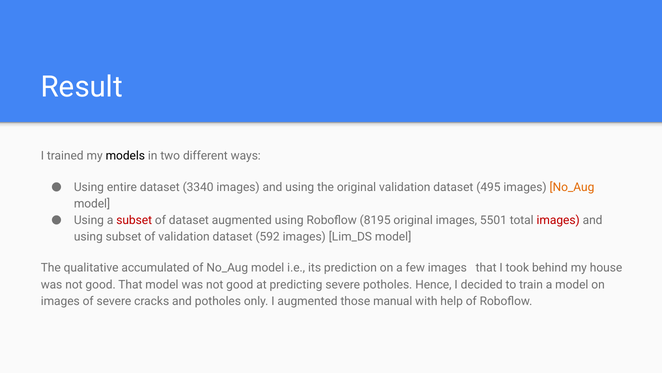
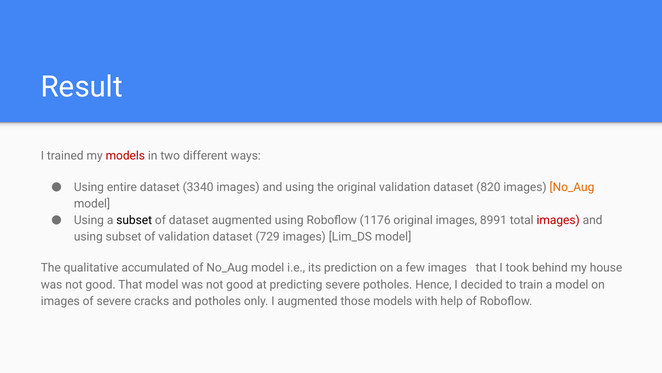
models at (125, 156) colour: black -> red
495: 495 -> 820
subset at (134, 220) colour: red -> black
8195: 8195 -> 1176
5501: 5501 -> 8991
592: 592 -> 729
those manual: manual -> models
